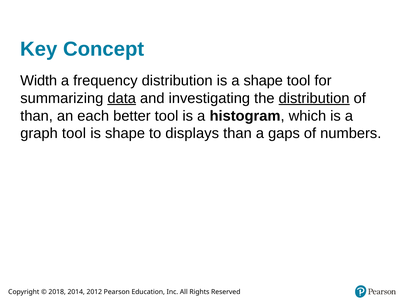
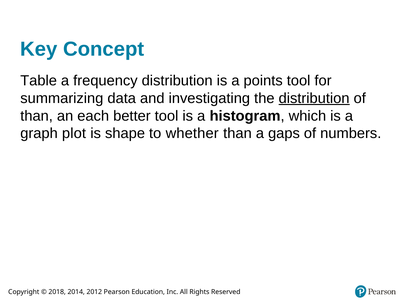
Width: Width -> Table
a shape: shape -> points
data underline: present -> none
graph tool: tool -> plot
displays: displays -> whether
